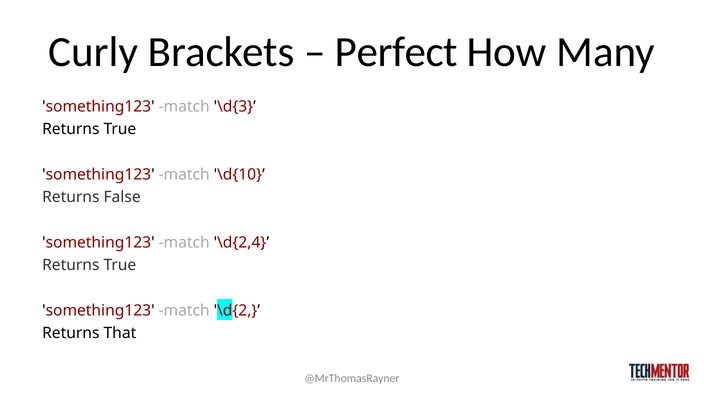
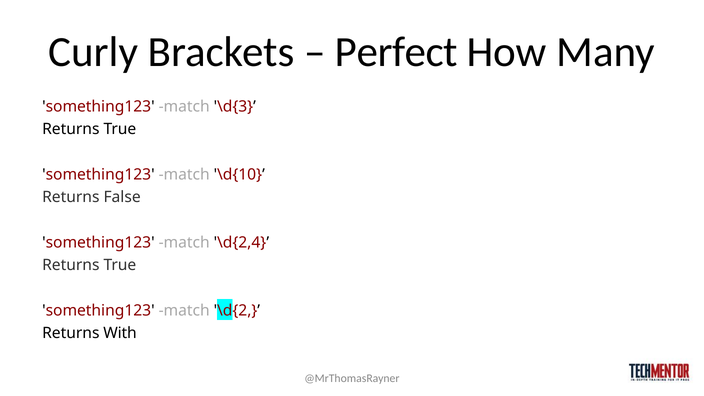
That: That -> With
